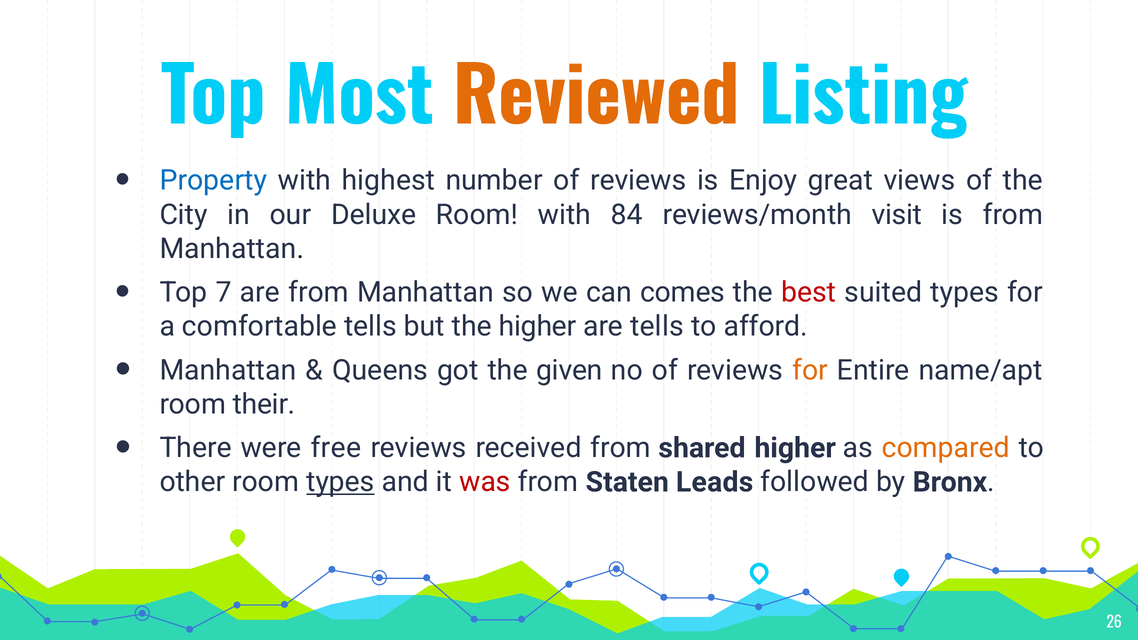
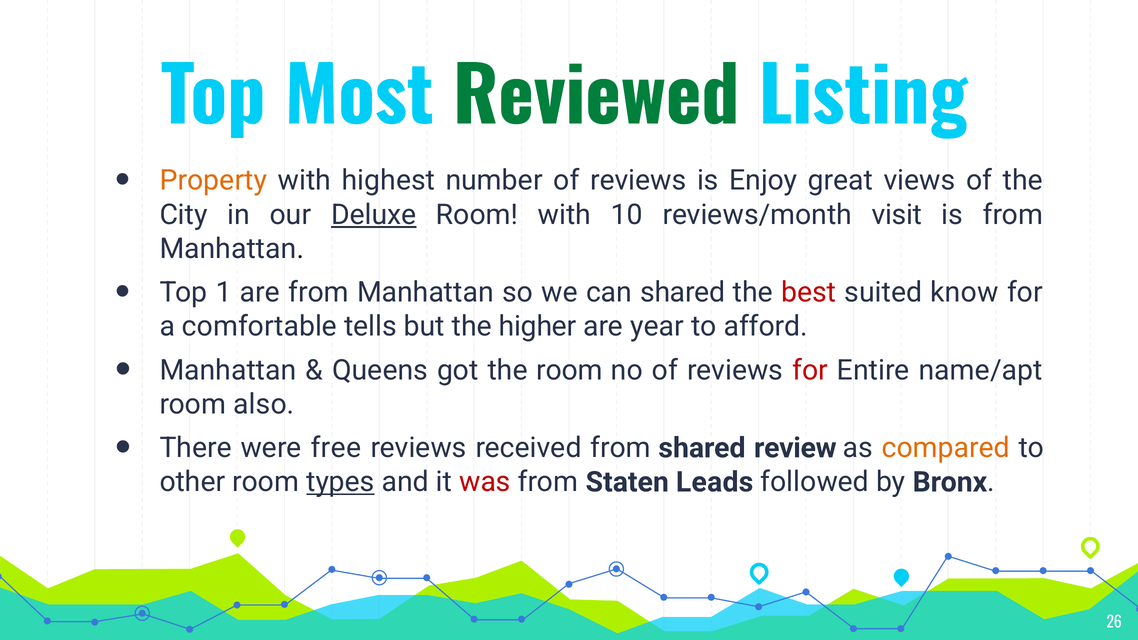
Reviewed colour: orange -> green
Property colour: blue -> orange
Deluxe underline: none -> present
84: 84 -> 10
7: 7 -> 1
can comes: comes -> shared
suited types: types -> know
are tells: tells -> year
the given: given -> room
for at (810, 370) colour: orange -> red
their: their -> also
shared higher: higher -> review
